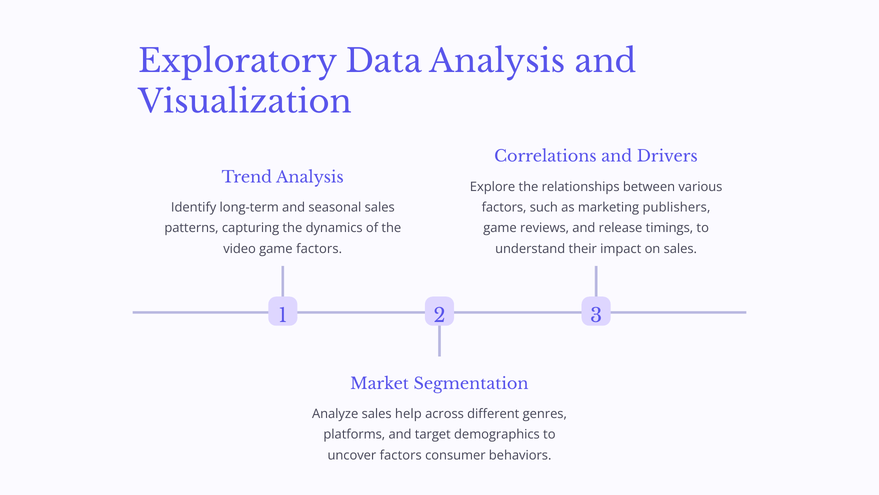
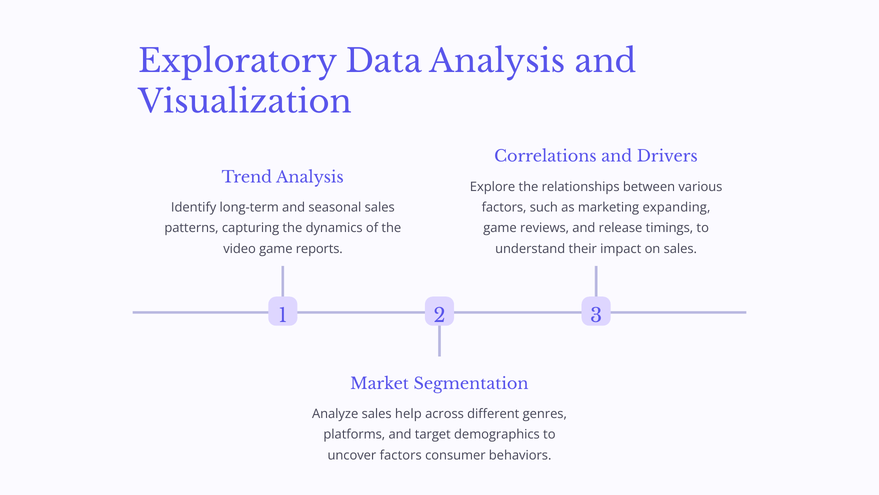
publishers: publishers -> expanding
game factors: factors -> reports
